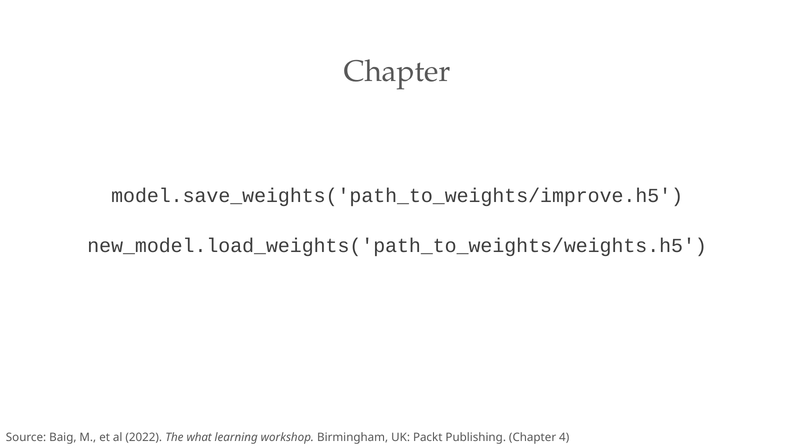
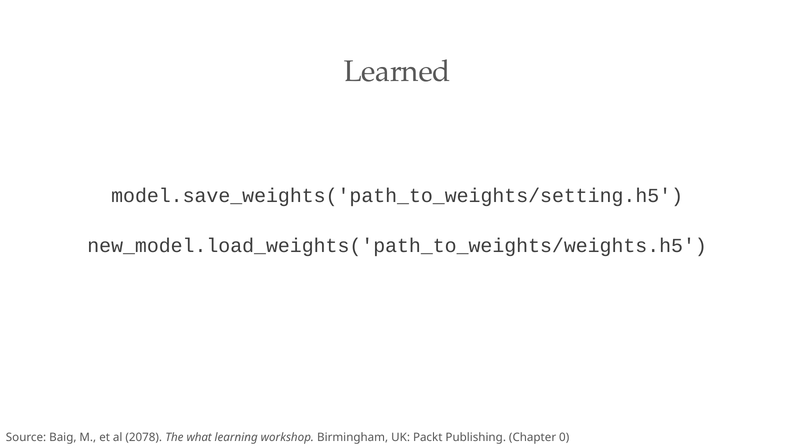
Chapter at (397, 71): Chapter -> Learned
model.save_weights('path_to_weights/improve.h5: model.save_weights('path_to_weights/improve.h5 -> model.save_weights('path_to_weights/setting.h5
2022: 2022 -> 2078
4: 4 -> 0
